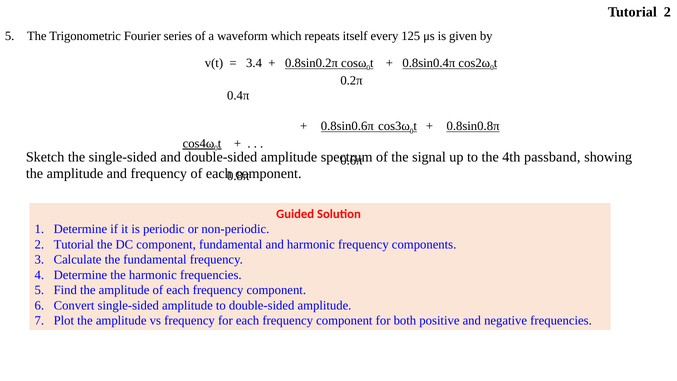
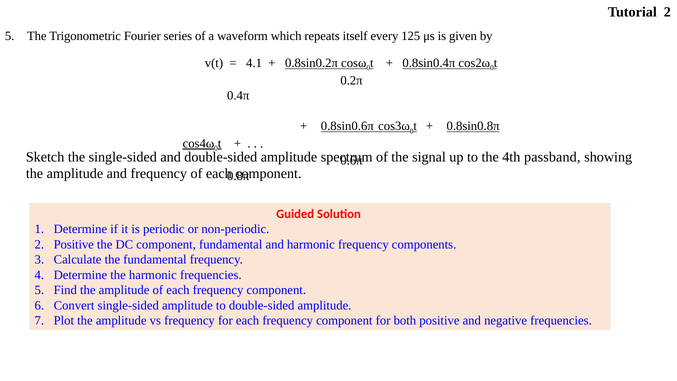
3.4: 3.4 -> 4.1
2 Tutorial: Tutorial -> Positive
